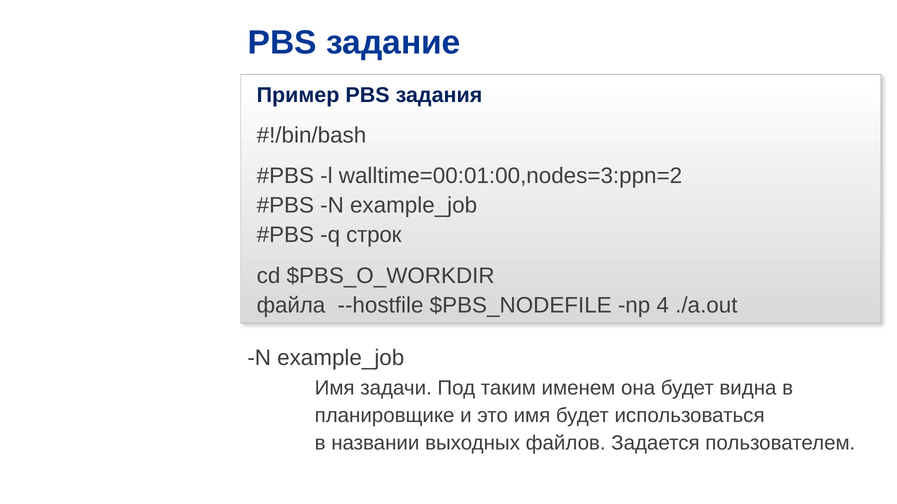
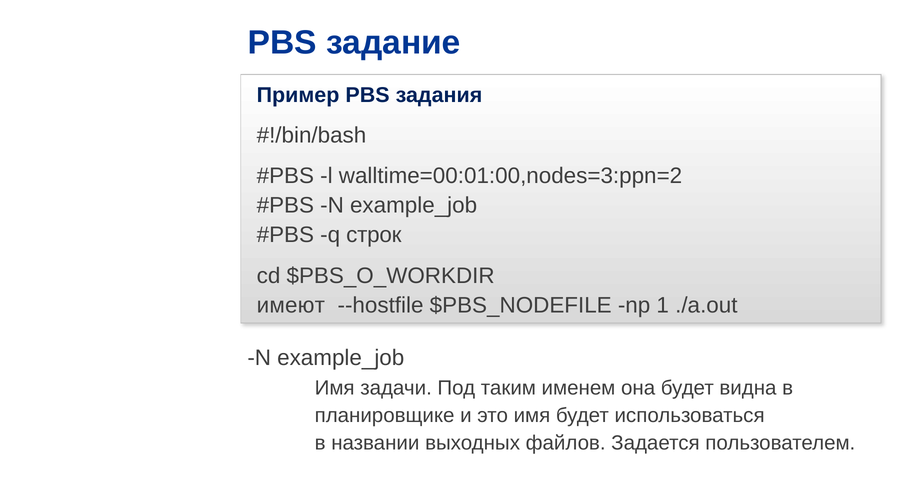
файла: файла -> имеют
4: 4 -> 1
